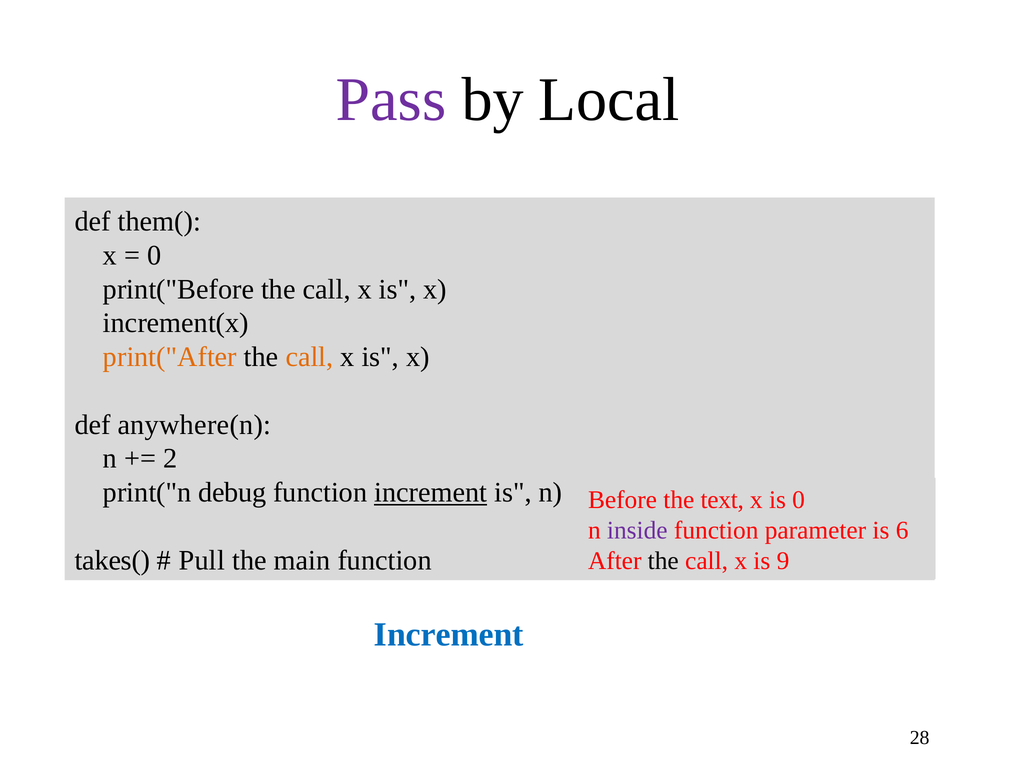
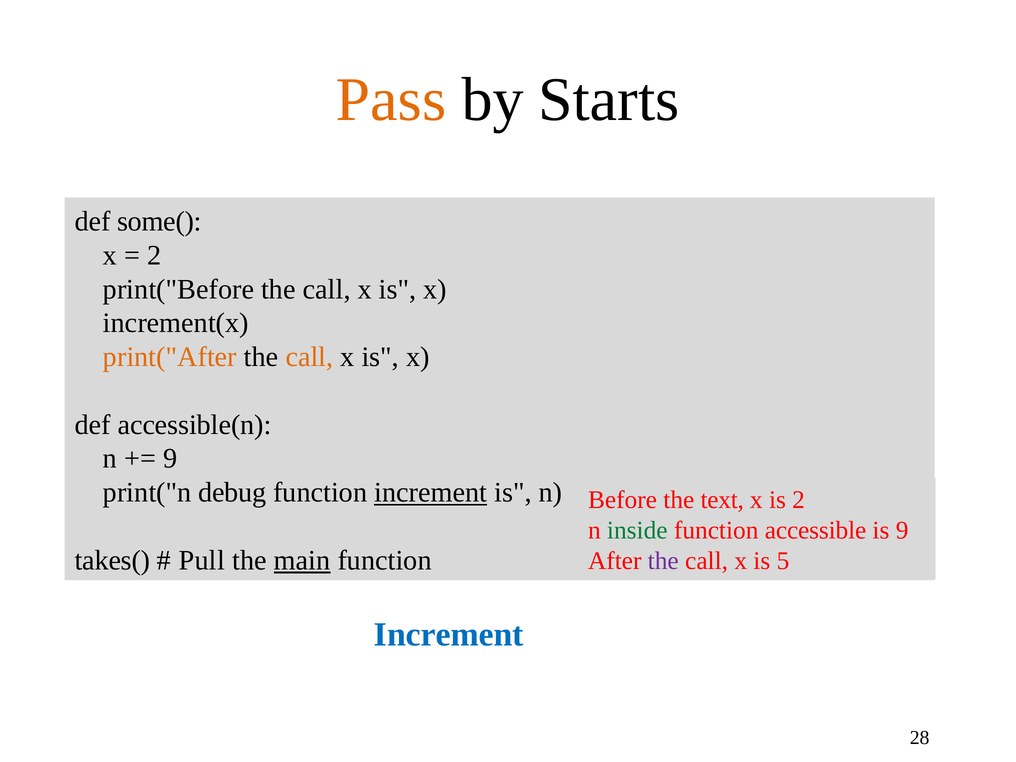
Pass colour: purple -> orange
Local: Local -> Starts
them(: them( -> some(
0 at (154, 255): 0 -> 2
anywhere(n: anywhere(n -> accessible(n
2 at (170, 459): 2 -> 9
is 0: 0 -> 2
inside colour: purple -> green
parameter: parameter -> accessible
is 6: 6 -> 9
main underline: none -> present
the at (663, 561) colour: black -> purple
9: 9 -> 5
